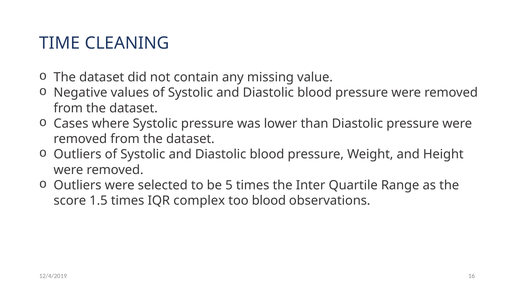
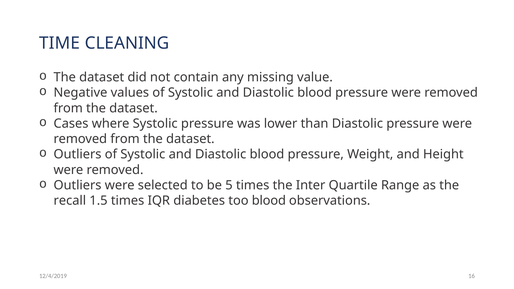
score: score -> recall
complex: complex -> diabetes
